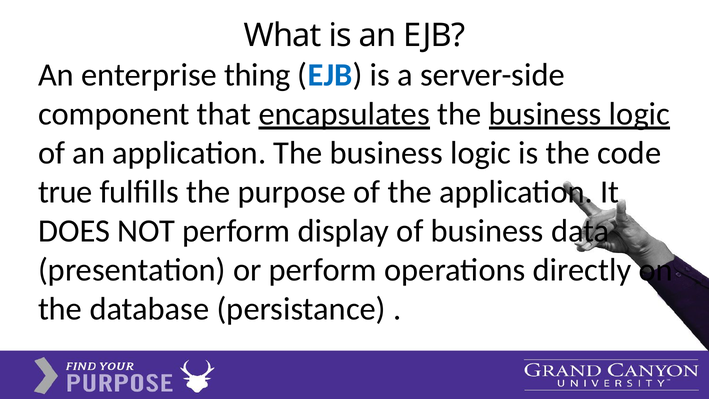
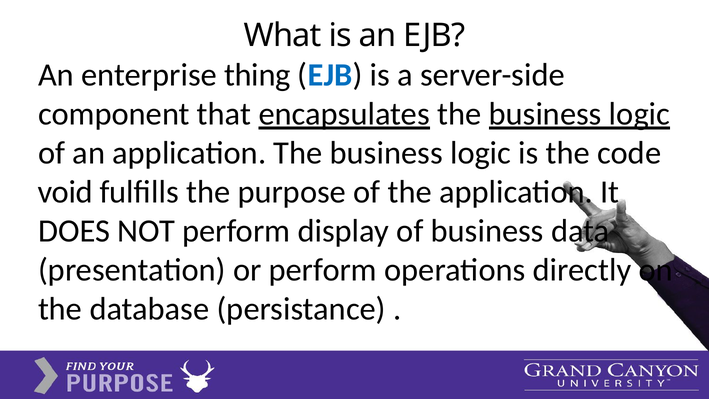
true: true -> void
